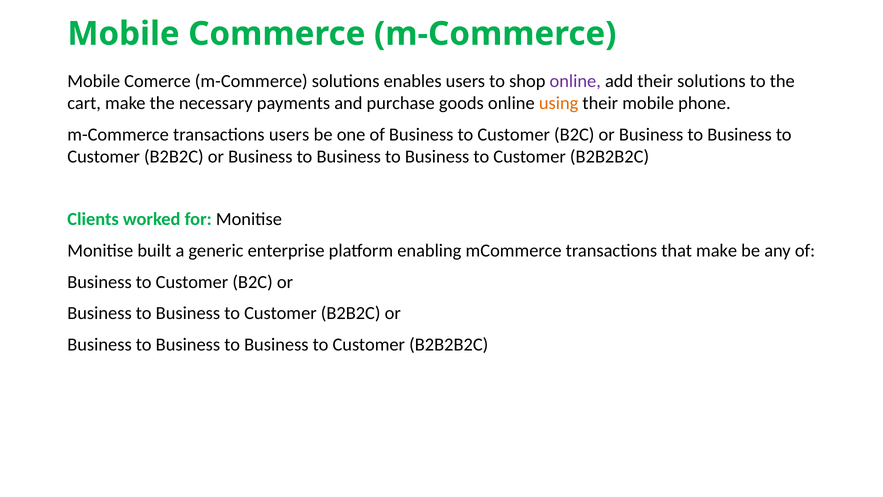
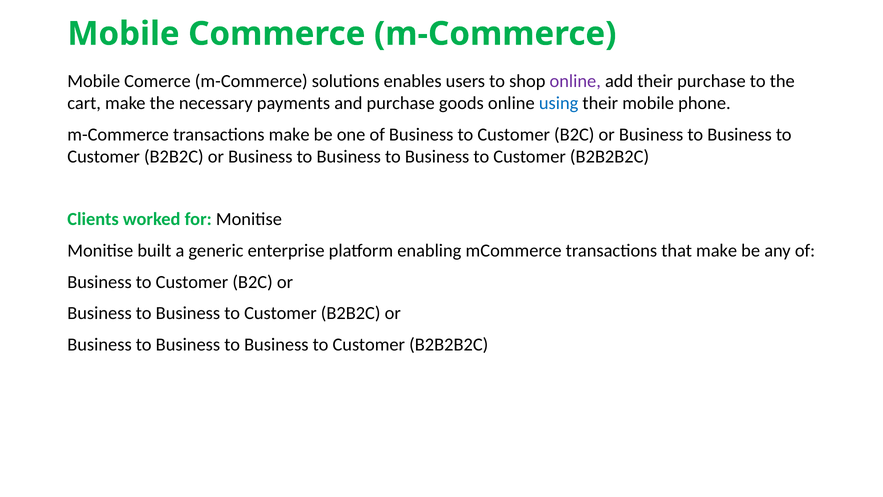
their solutions: solutions -> purchase
using colour: orange -> blue
transactions users: users -> make
